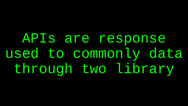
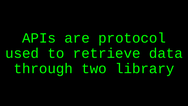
response: response -> protocol
commonly: commonly -> retrieve
